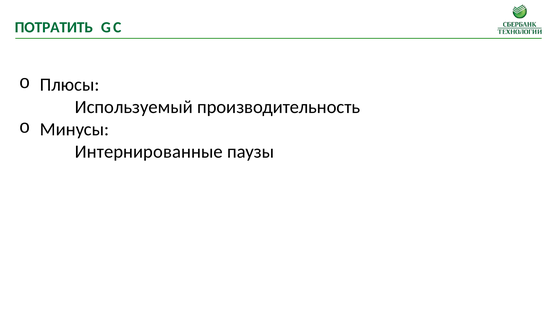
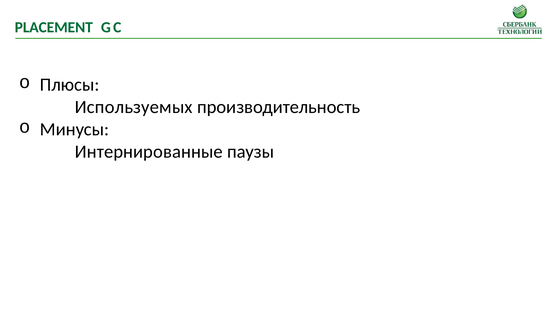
ПОТРАТИТЬ: ПОТРАТИТЬ -> PLACEMENT
Используемый: Используемый -> Используемых
